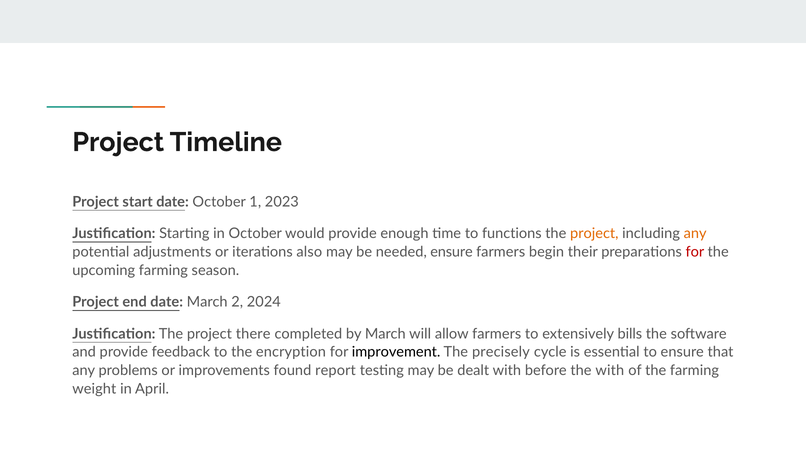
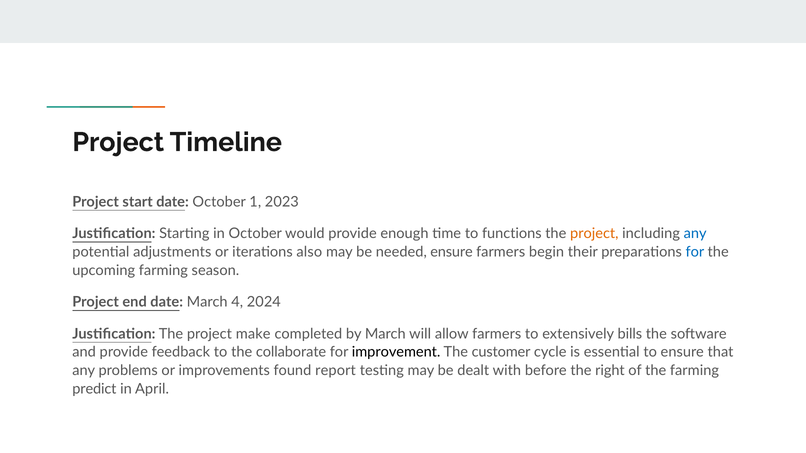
any at (695, 234) colour: orange -> blue
for at (695, 252) colour: red -> blue
2: 2 -> 4
there: there -> make
encryption: encryption -> collaborate
precisely: precisely -> customer
the with: with -> right
weight: weight -> predict
